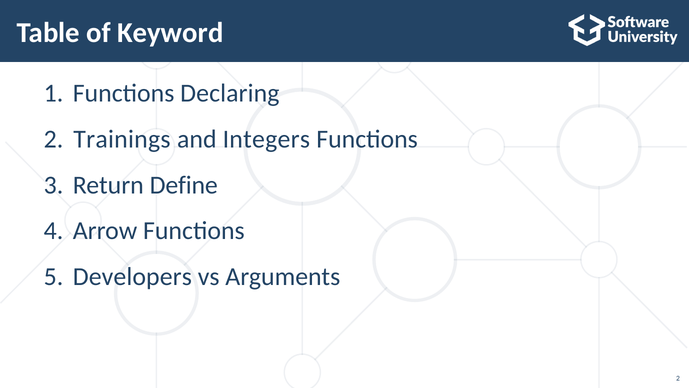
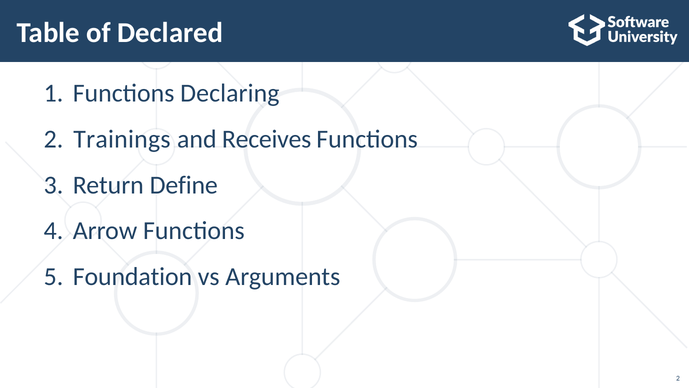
Keyword: Keyword -> Declared
Integers: Integers -> Receives
Developers: Developers -> Foundation
